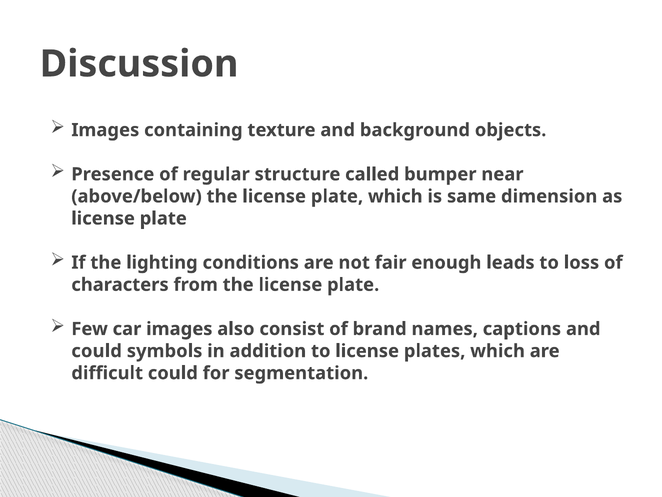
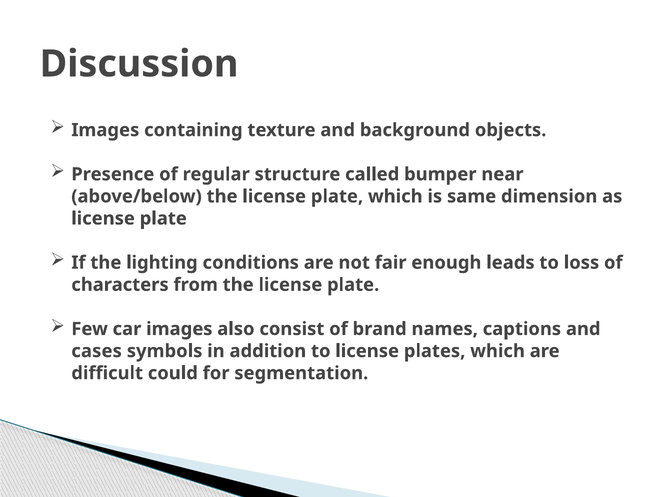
could at (97, 351): could -> cases
